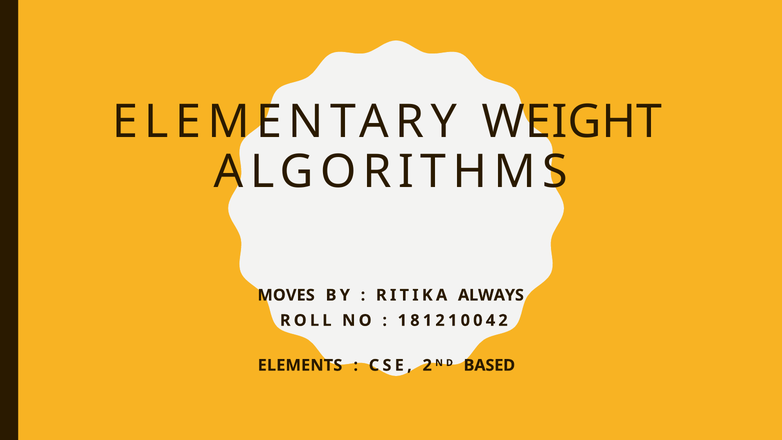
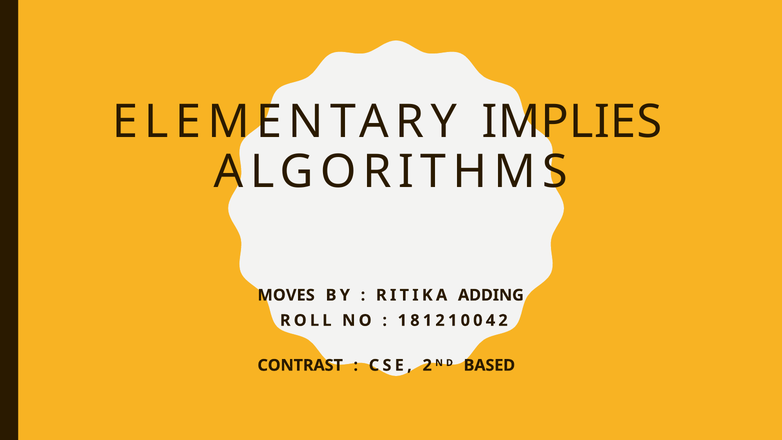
WEIGHT: WEIGHT -> IMPLIES
ALWAYS: ALWAYS -> ADDING
ELEMENTS: ELEMENTS -> CONTRAST
